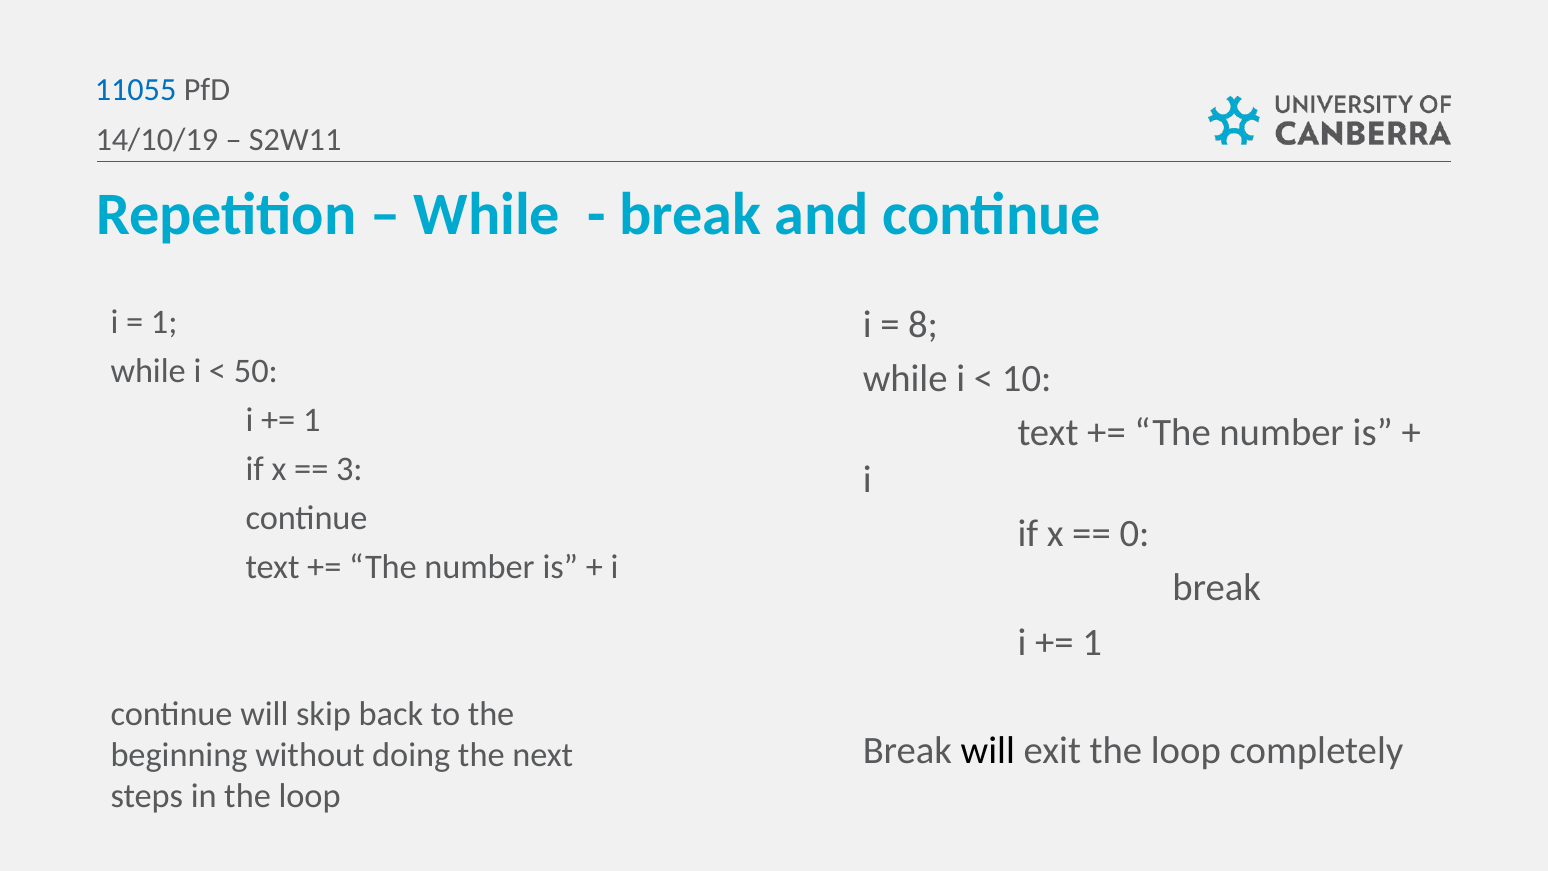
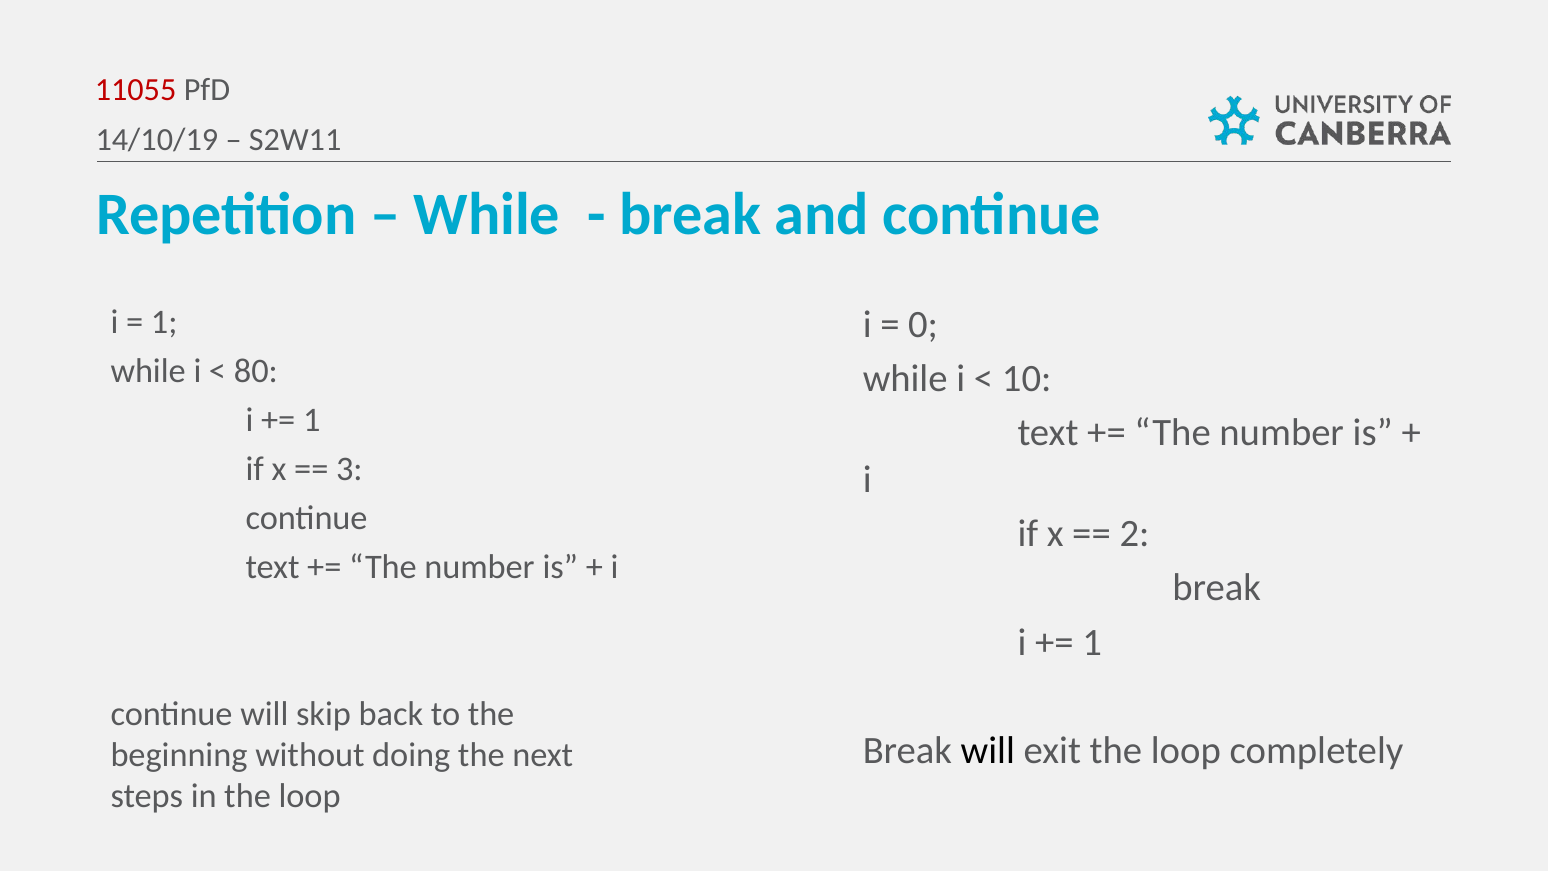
11055 colour: blue -> red
8: 8 -> 0
50: 50 -> 80
0: 0 -> 2
